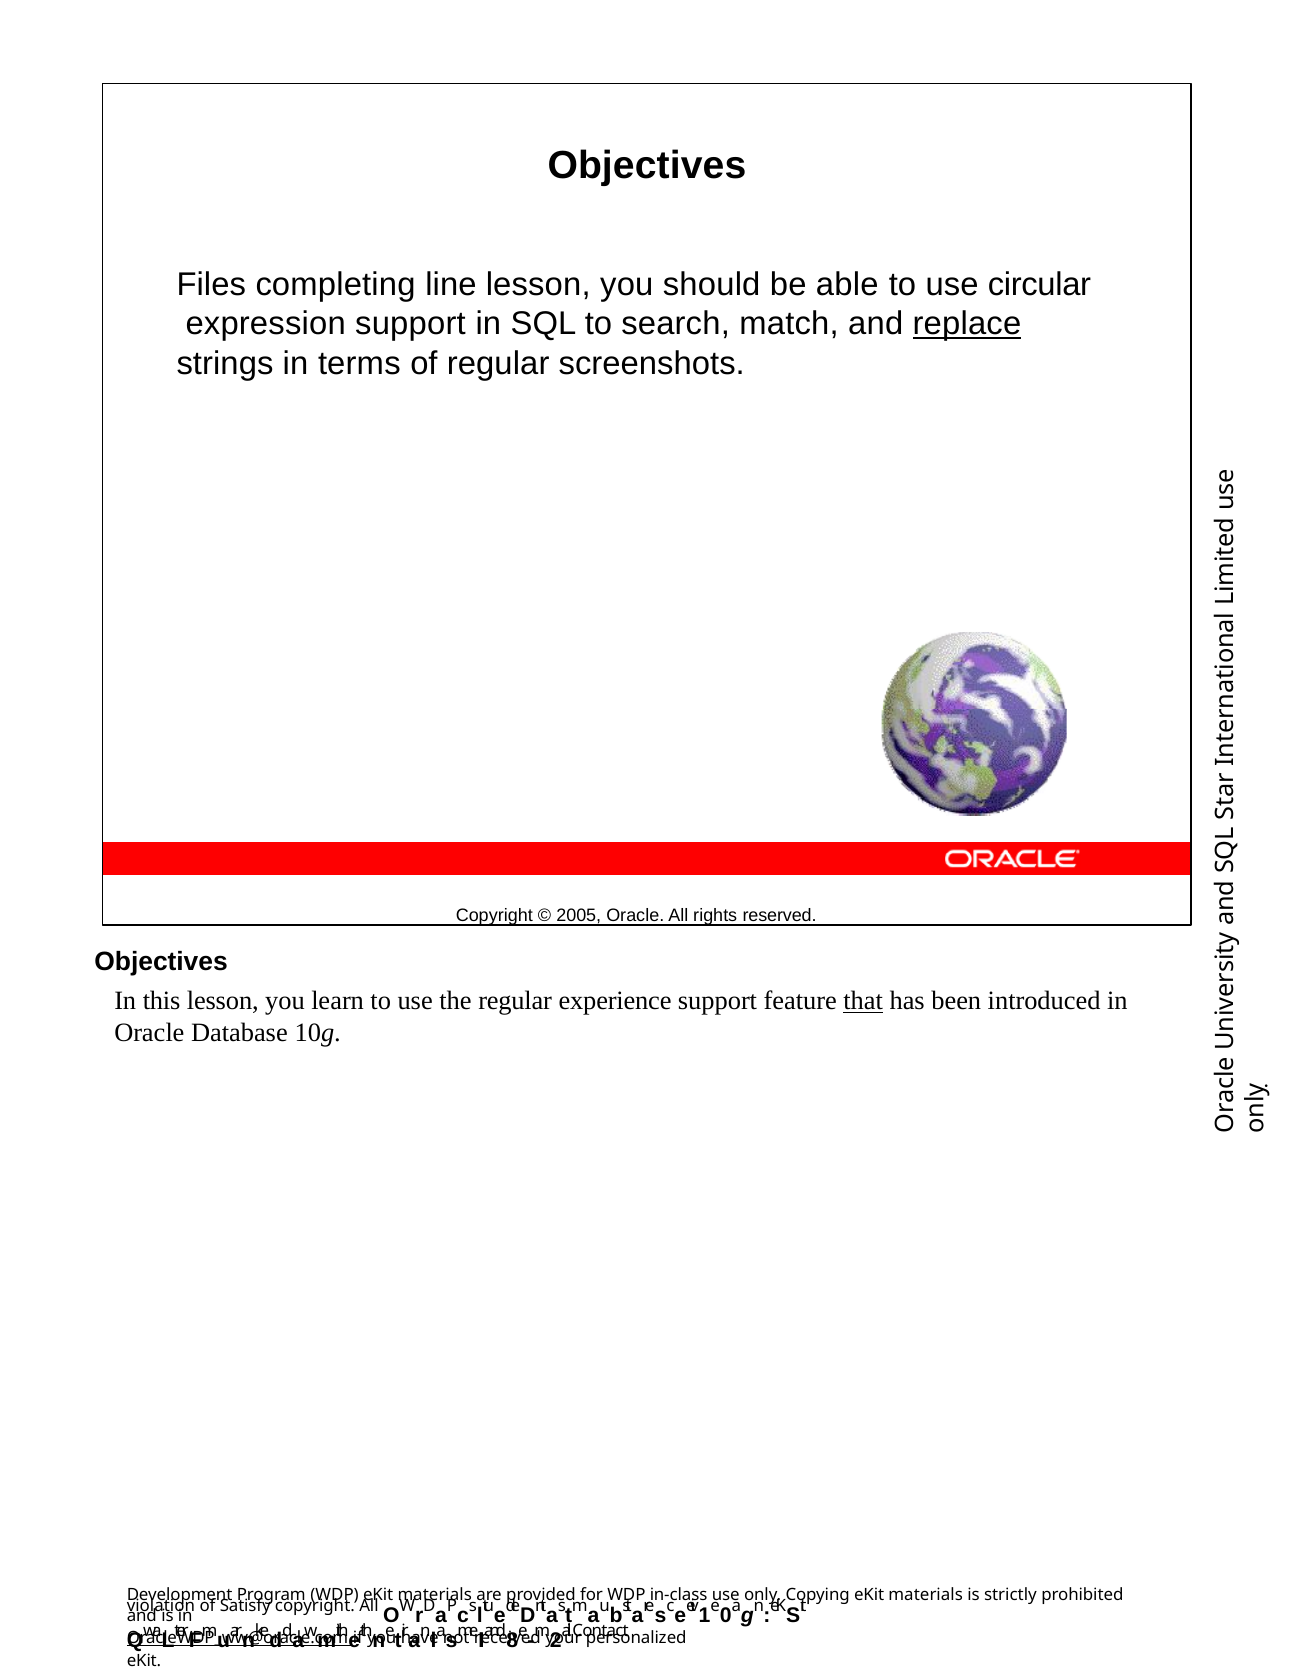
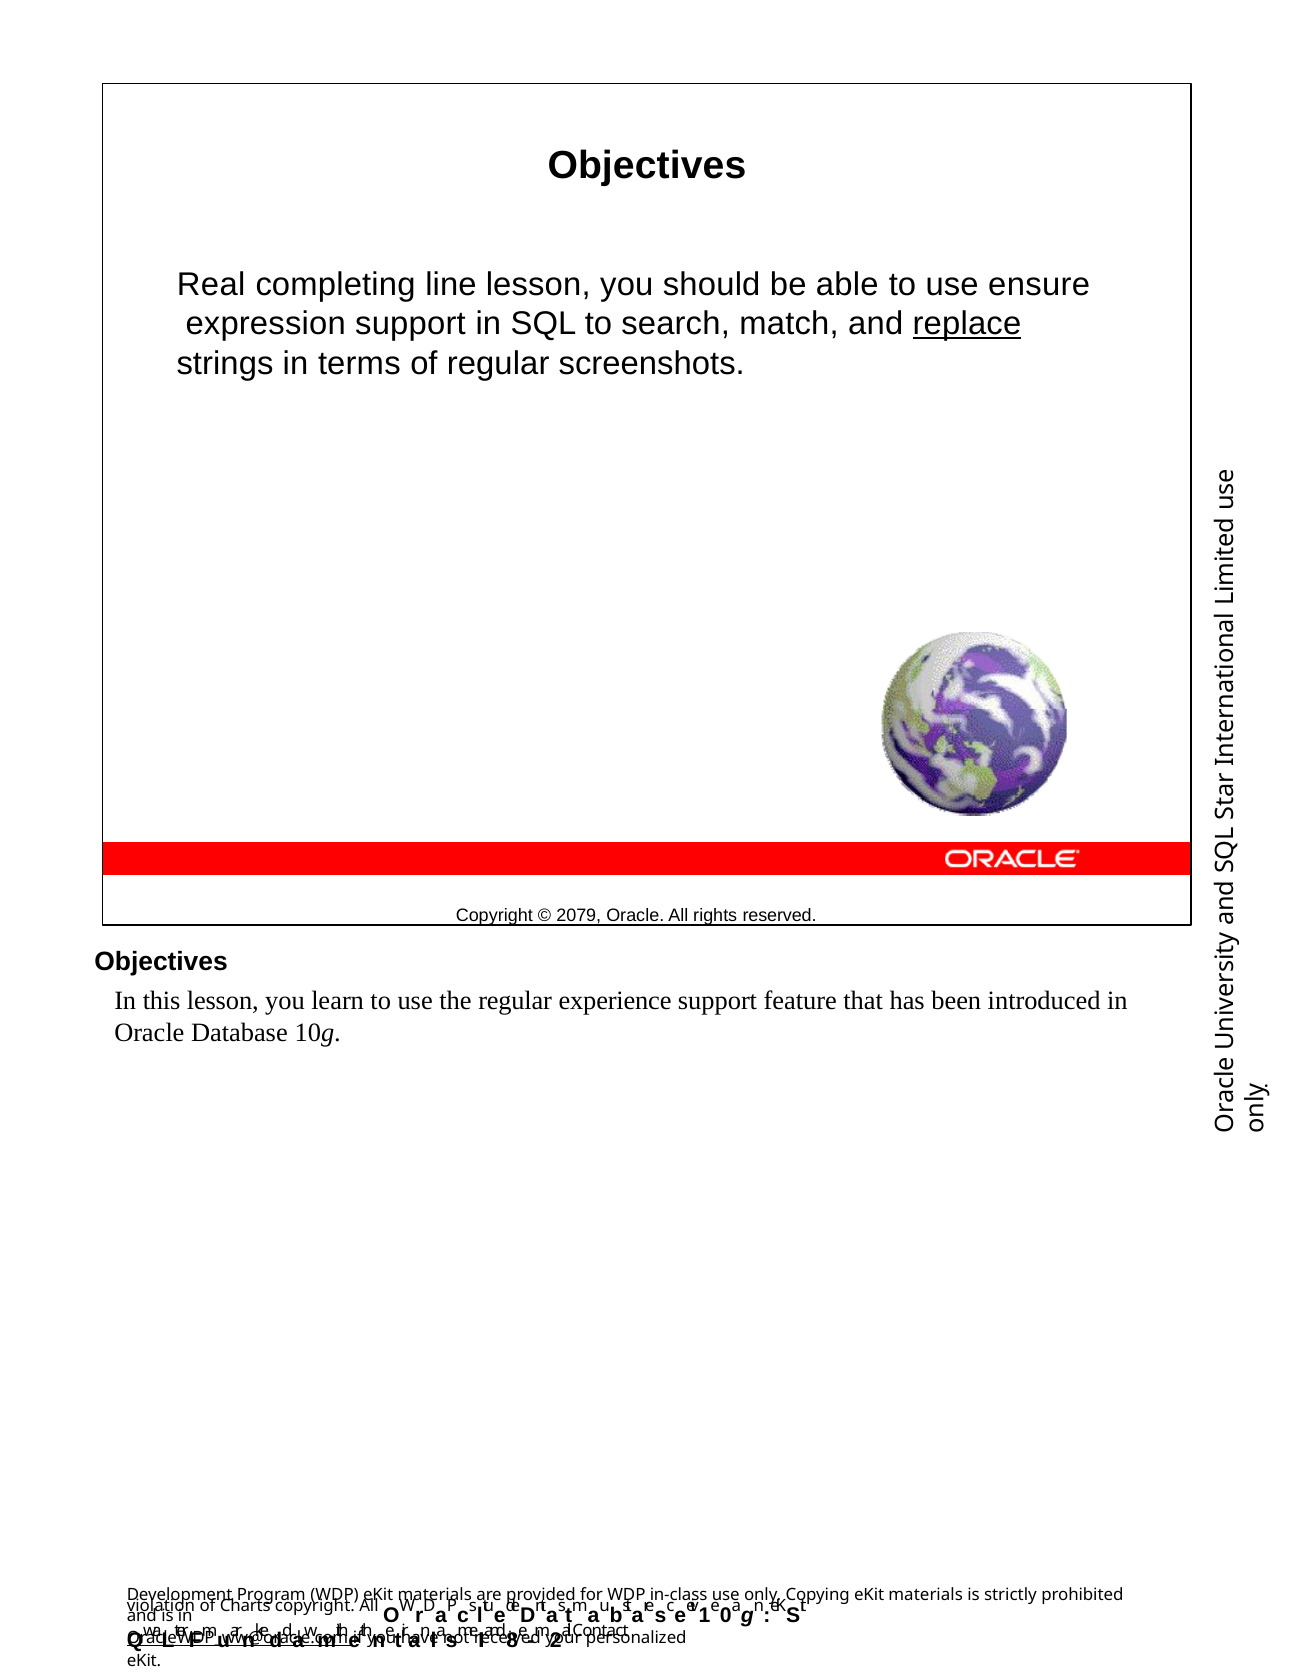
Files: Files -> Real
circular: circular -> ensure
2005: 2005 -> 2079
that underline: present -> none
Satisfy: Satisfy -> Charts
